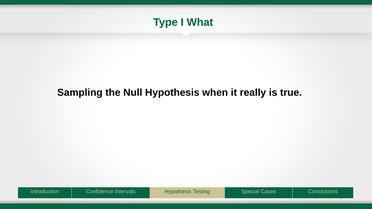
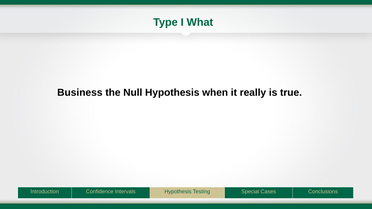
Sampling: Sampling -> Business
